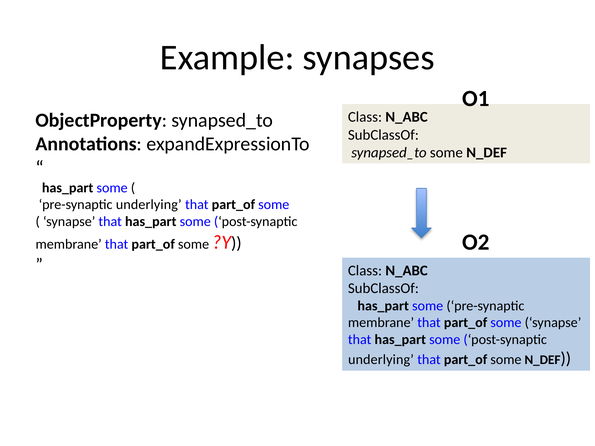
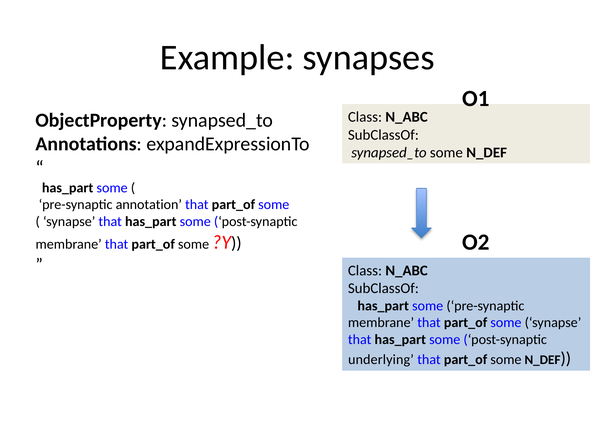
pre-synaptic underlying: underlying -> annotation
